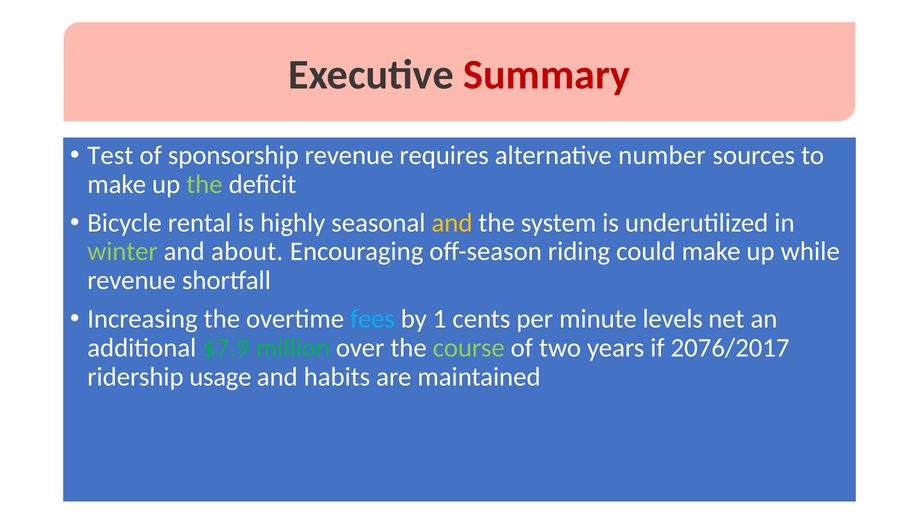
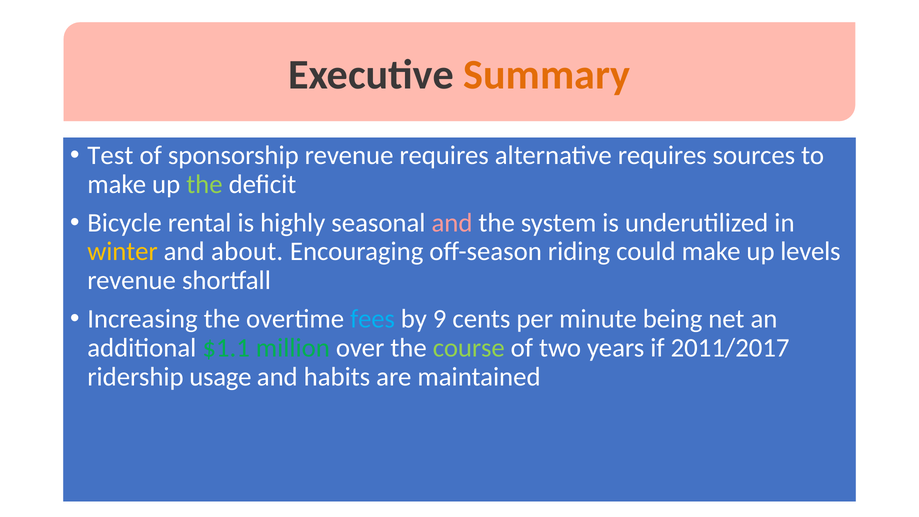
Summary colour: red -> orange
alternative number: number -> requires
and at (452, 223) colour: yellow -> pink
winter colour: light green -> yellow
while: while -> levels
1: 1 -> 9
levels: levels -> being
$7.9: $7.9 -> $1.1
2076/2017: 2076/2017 -> 2011/2017
